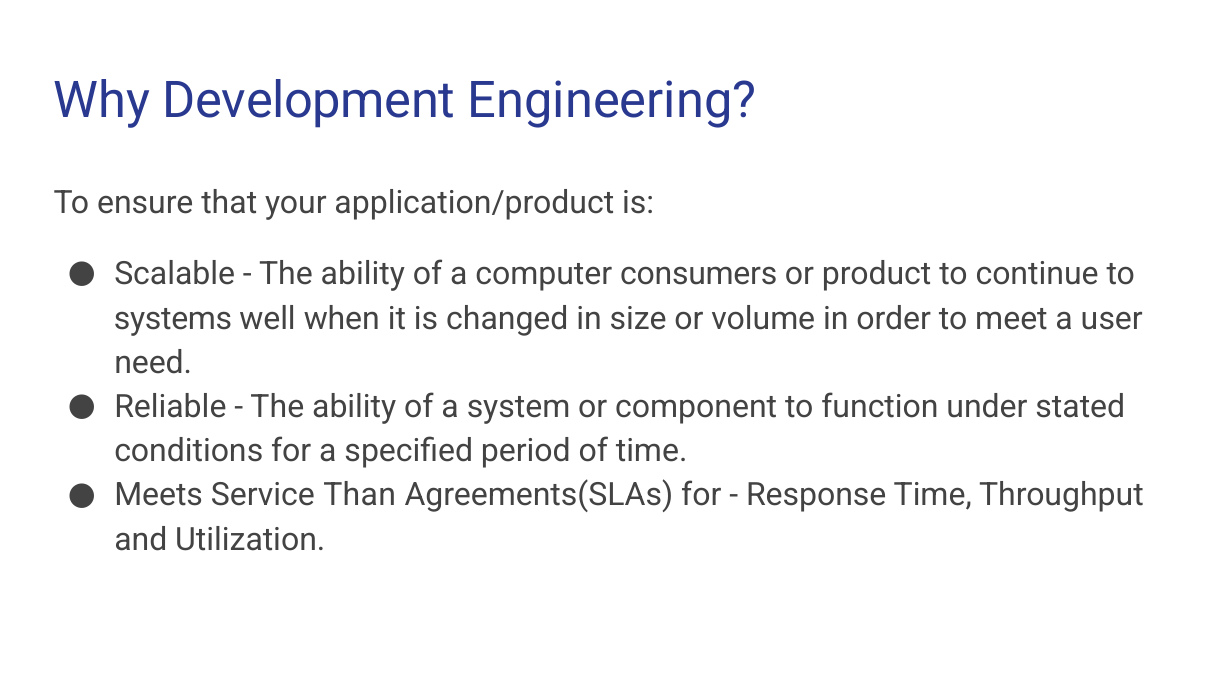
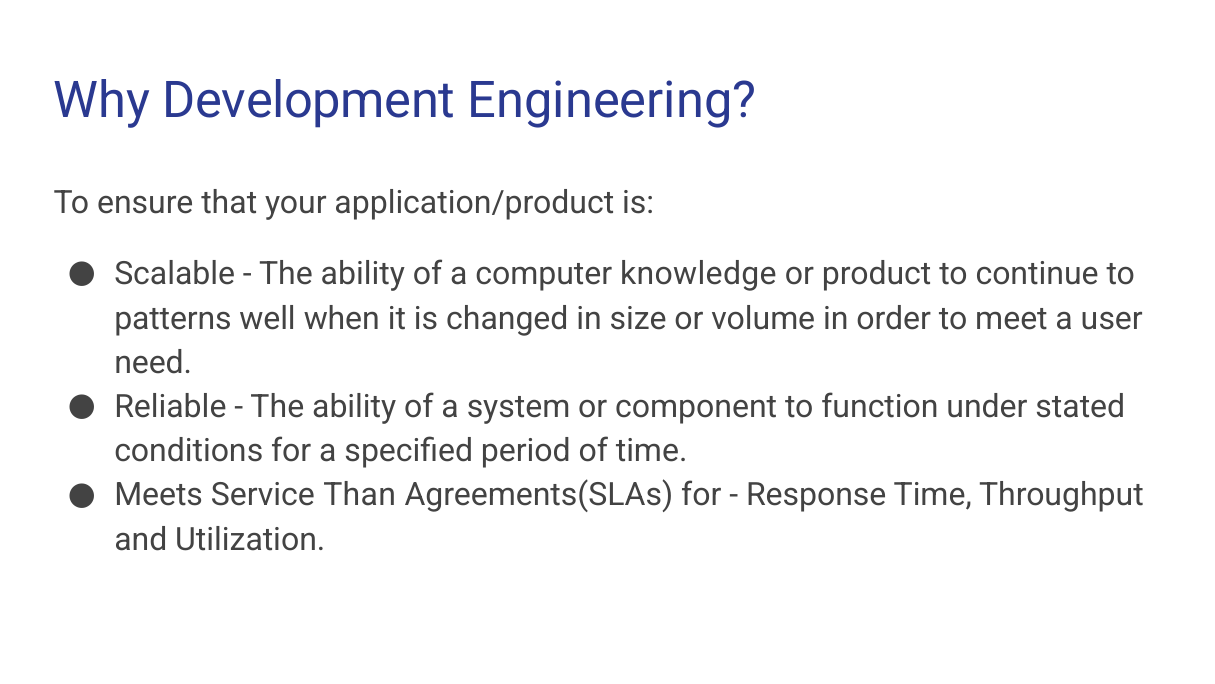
consumers: consumers -> knowledge
systems: systems -> patterns
